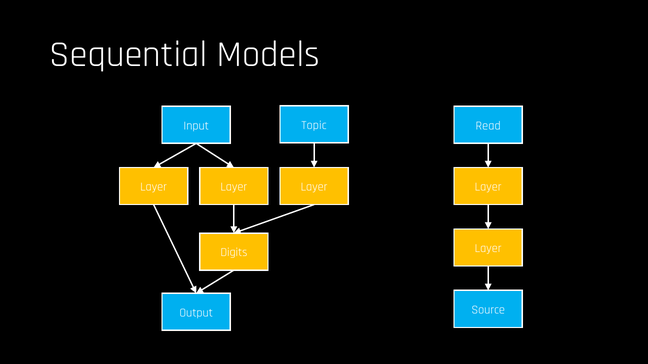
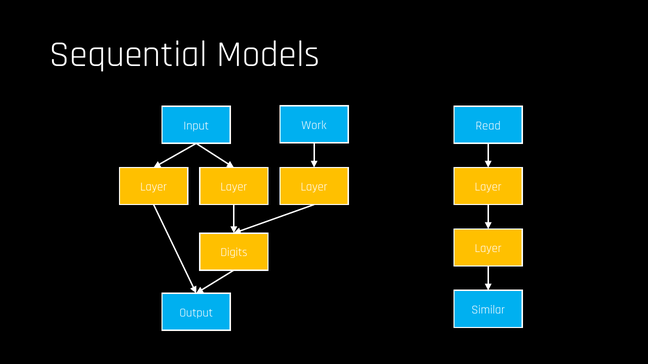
Topic: Topic -> Work
Source: Source -> Similar
